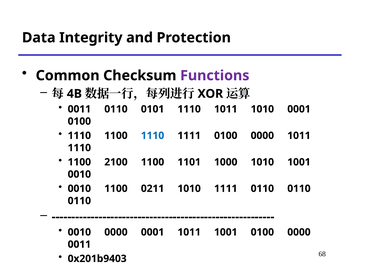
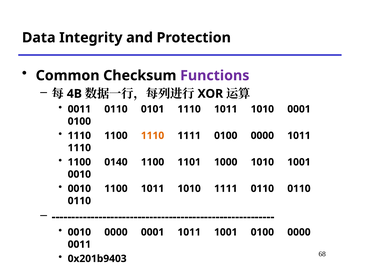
1110 at (153, 135) colour: blue -> orange
2100: 2100 -> 0140
1100 0211: 0211 -> 1011
